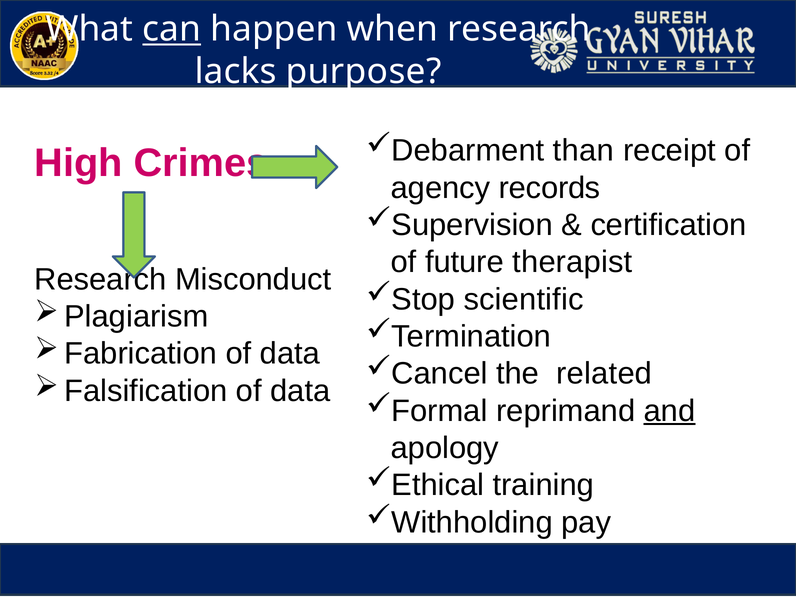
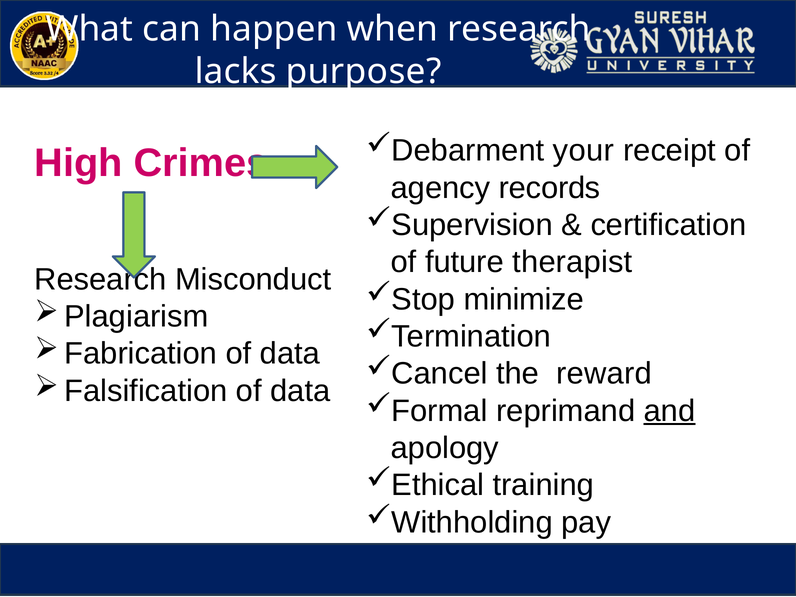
can underline: present -> none
than: than -> your
scientific: scientific -> minimize
related: related -> reward
